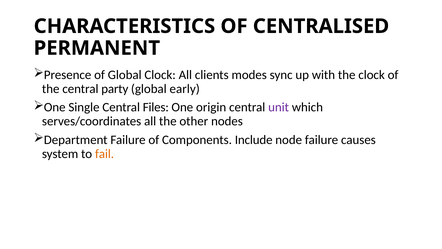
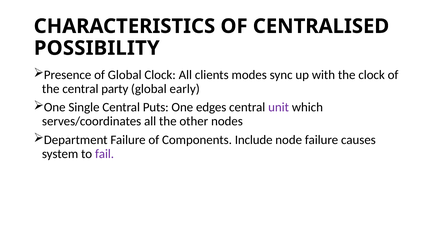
PERMANENT: PERMANENT -> POSSIBILITY
Files: Files -> Puts
origin: origin -> edges
fail colour: orange -> purple
